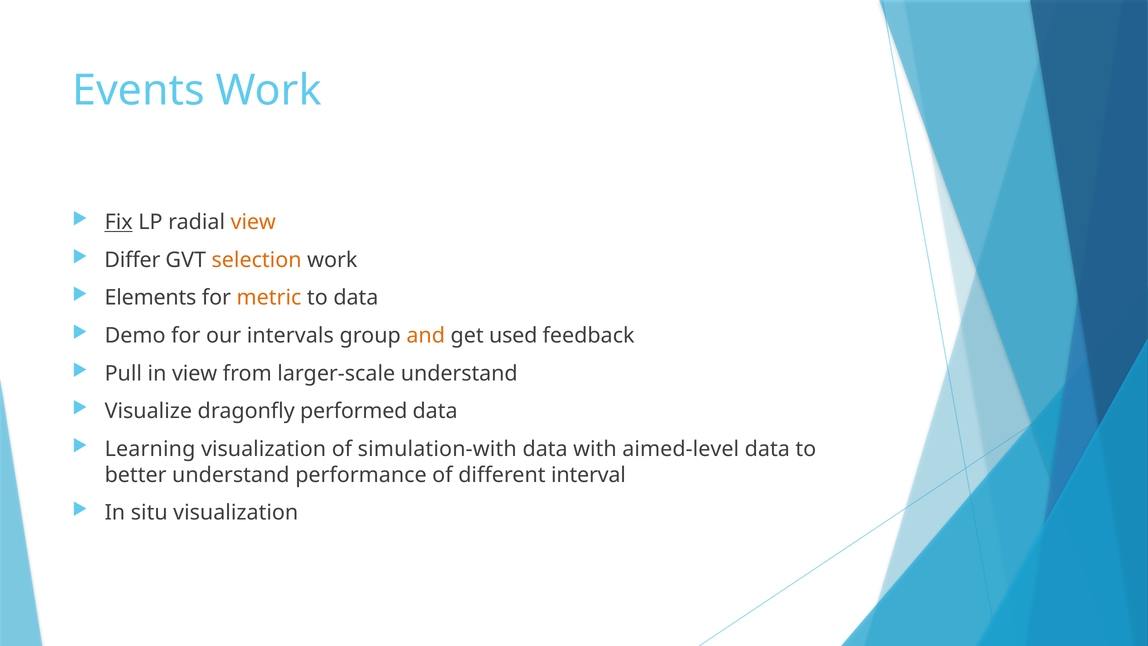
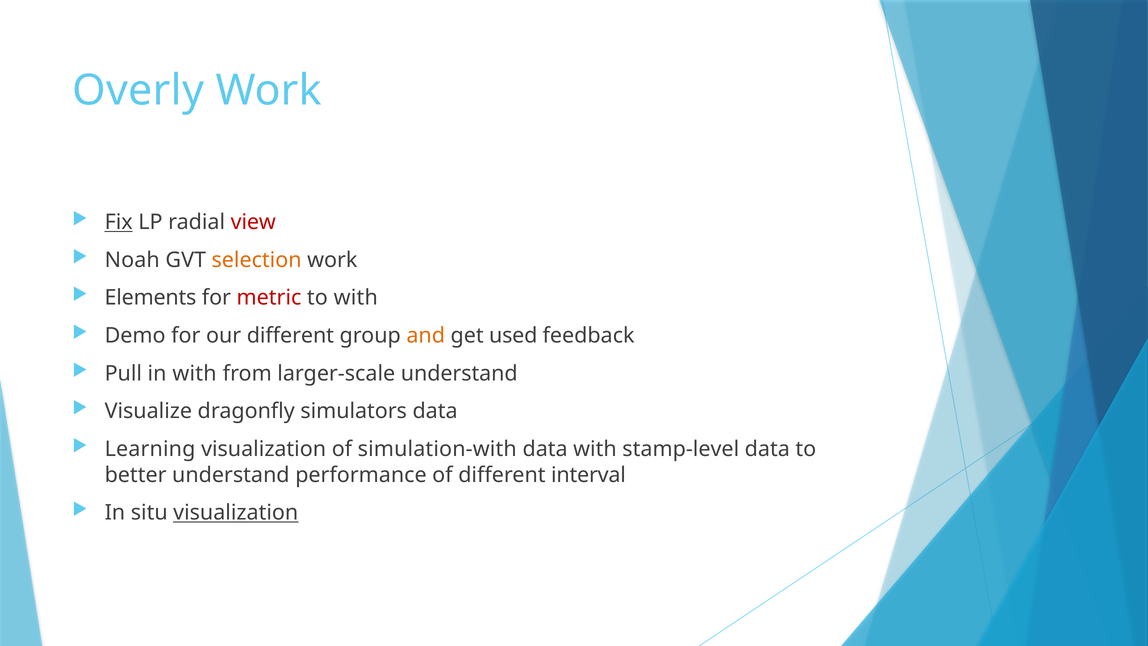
Events: Events -> Overly
view at (253, 222) colour: orange -> red
Differ: Differ -> Noah
metric colour: orange -> red
to data: data -> with
our intervals: intervals -> different
in view: view -> with
performed: performed -> simulators
aimed-level: aimed-level -> stamp-level
visualization at (236, 513) underline: none -> present
